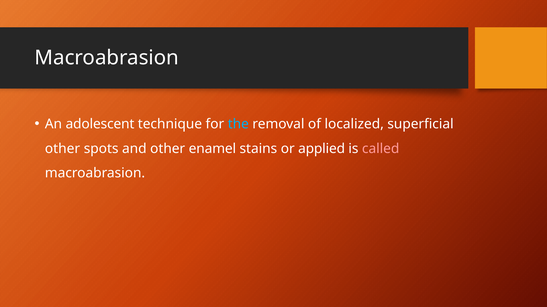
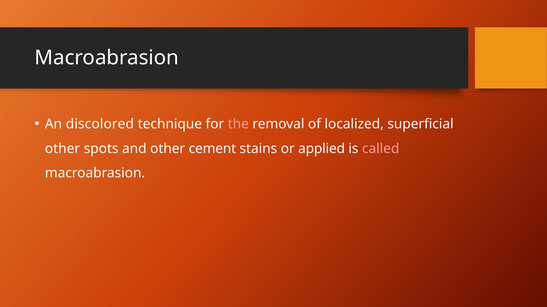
adolescent: adolescent -> discolored
the colour: light blue -> pink
enamel: enamel -> cement
